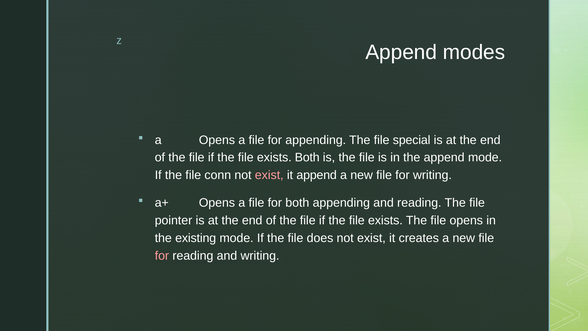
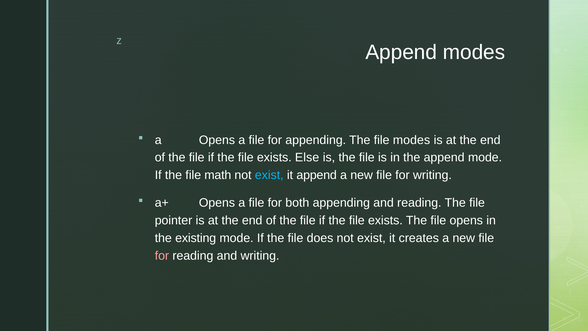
file special: special -> modes
exists Both: Both -> Else
conn: conn -> math
exist at (269, 175) colour: pink -> light blue
